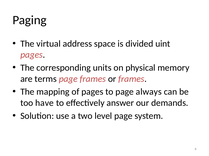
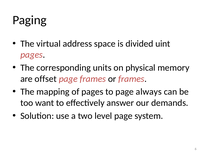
terms: terms -> offset
have: have -> want
